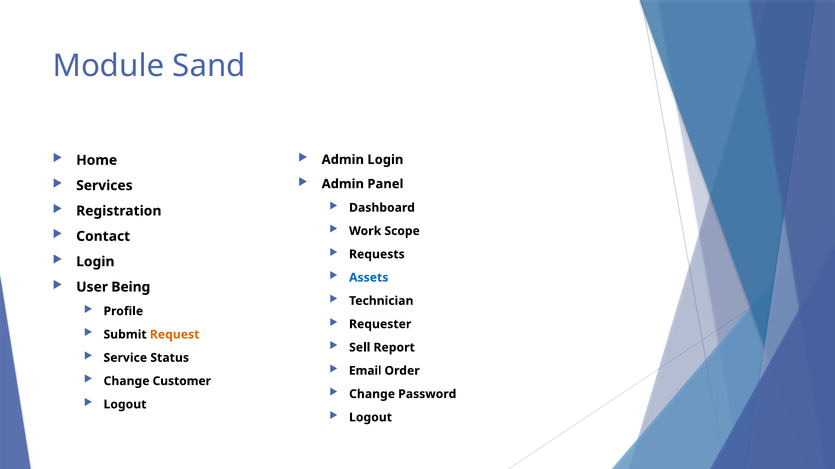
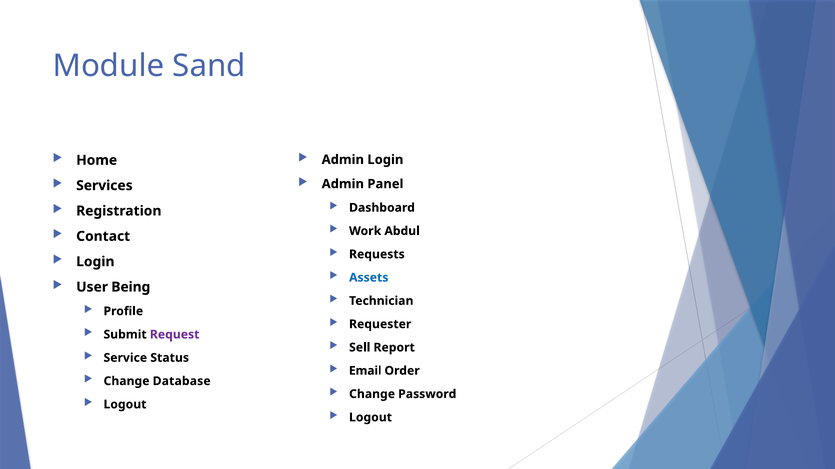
Scope: Scope -> Abdul
Request colour: orange -> purple
Customer: Customer -> Database
